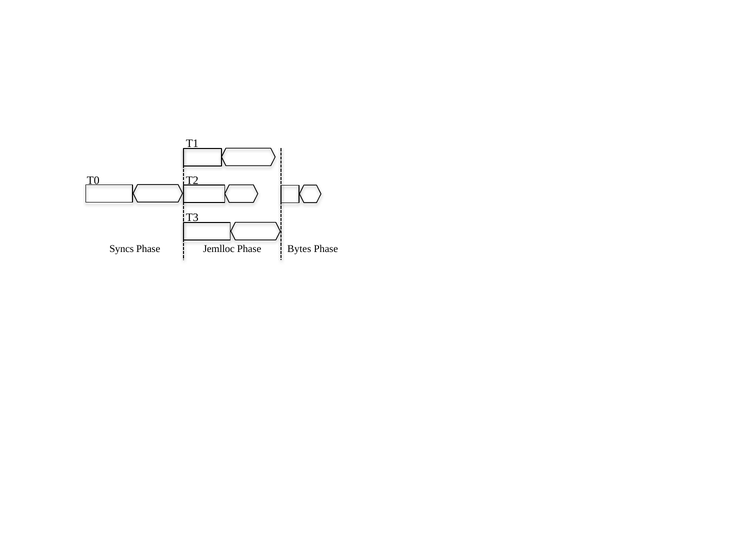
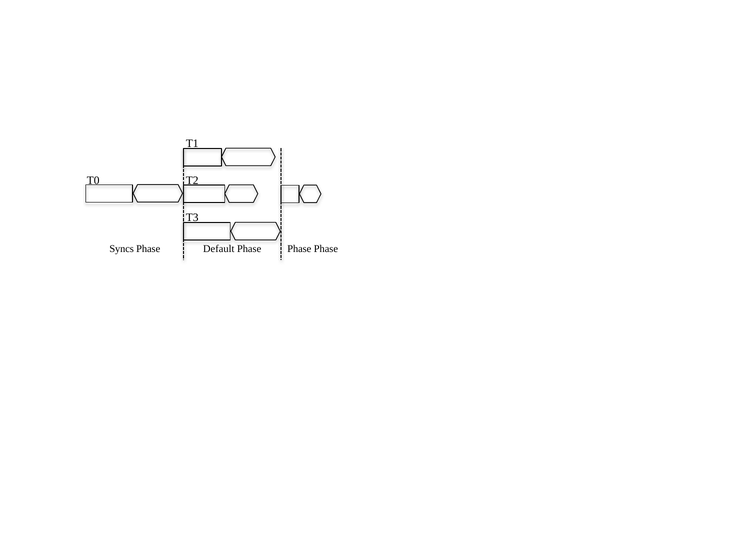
Jemlloc: Jemlloc -> Default
Bytes at (299, 249): Bytes -> Phase
